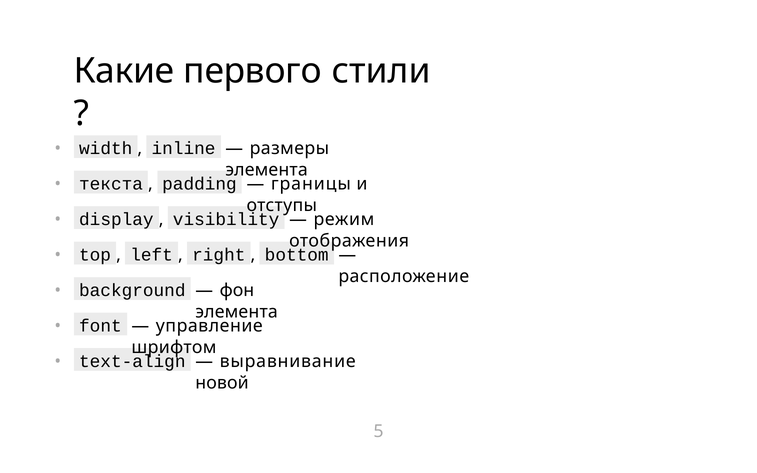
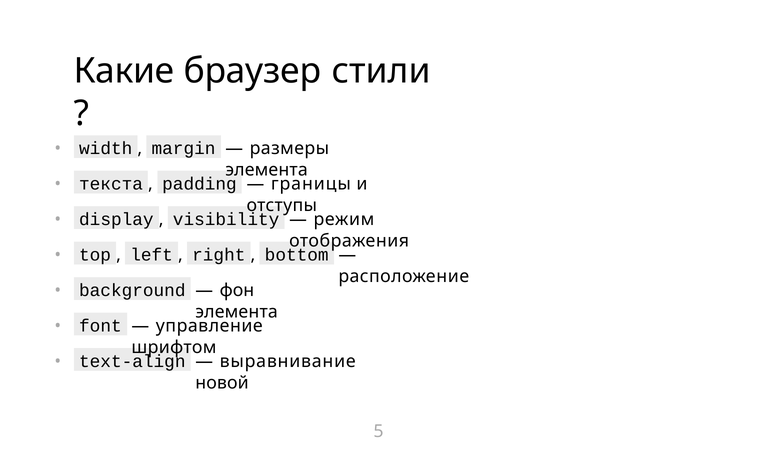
первого: первого -> браузер
inline: inline -> margin
